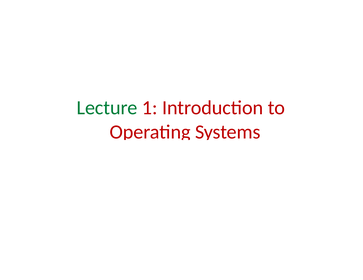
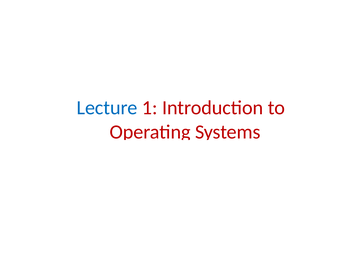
Lecture colour: green -> blue
